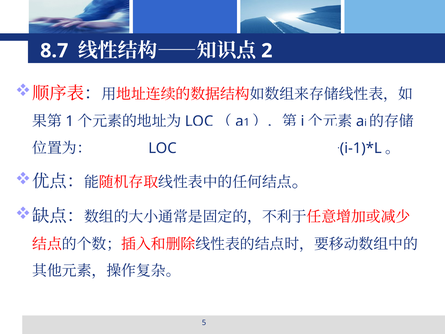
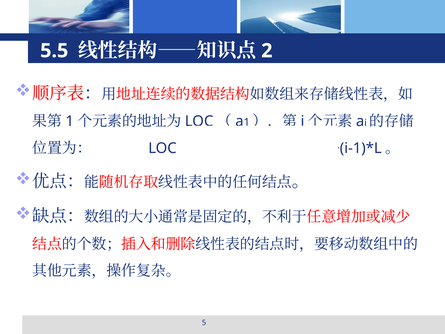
8.7: 8.7 -> 5.5
